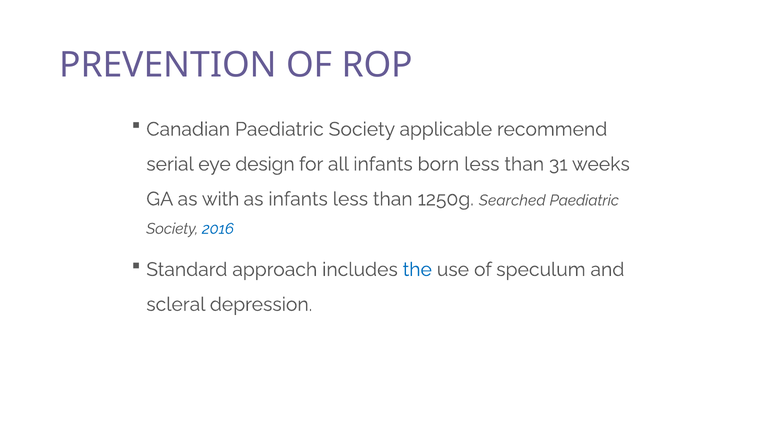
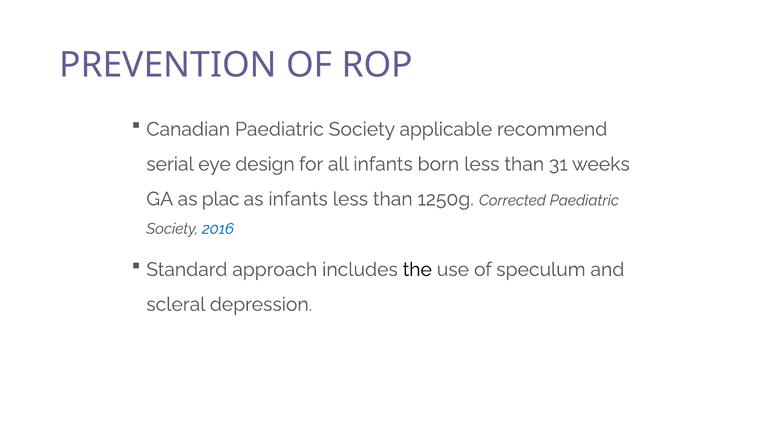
with: with -> plac
Searched: Searched -> Corrected
the colour: blue -> black
